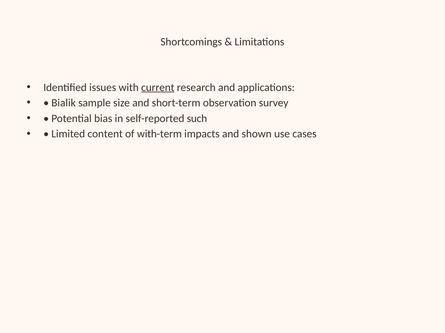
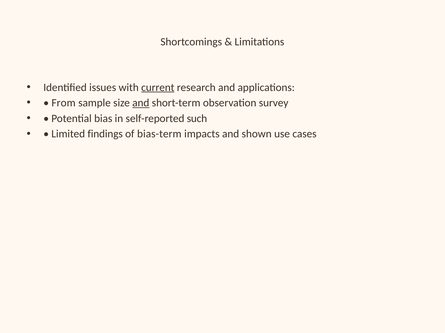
Bialik: Bialik -> From
and at (141, 103) underline: none -> present
content: content -> findings
with-term: with-term -> bias-term
